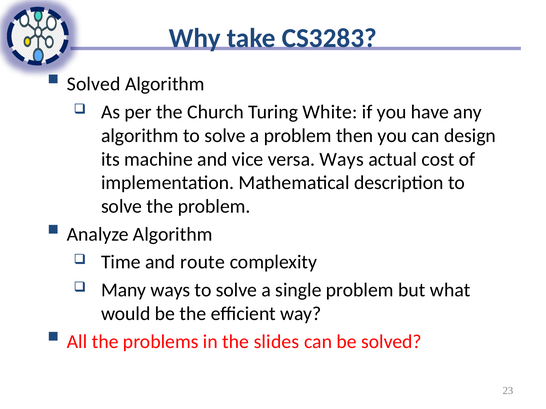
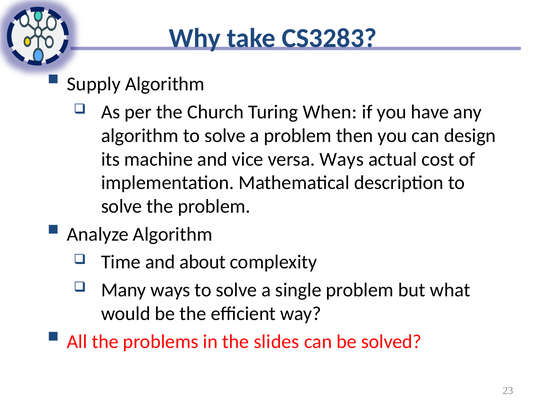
Solved at (94, 84): Solved -> Supply
White: White -> When
route: route -> about
